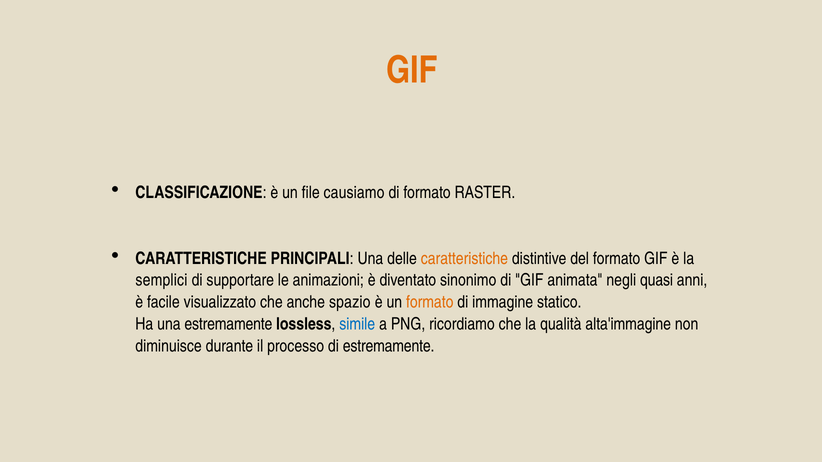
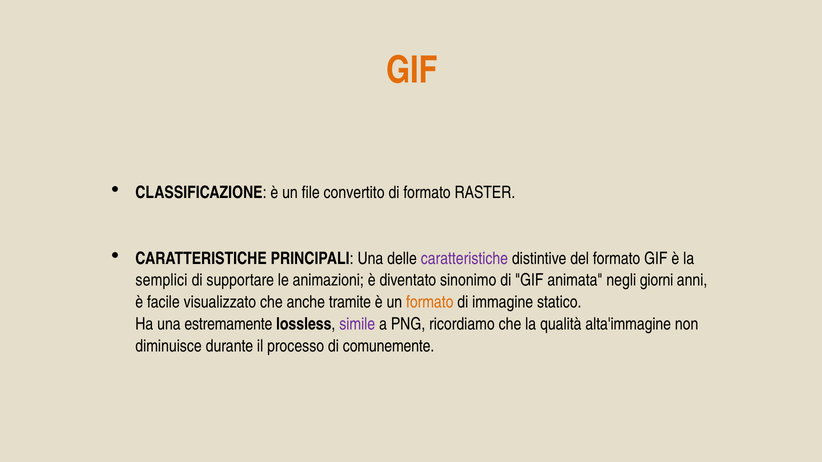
causiamo: causiamo -> convertito
caratteristiche at (464, 259) colour: orange -> purple
quasi: quasi -> giorni
spazio: spazio -> tramite
simile colour: blue -> purple
di estremamente: estremamente -> comunemente
